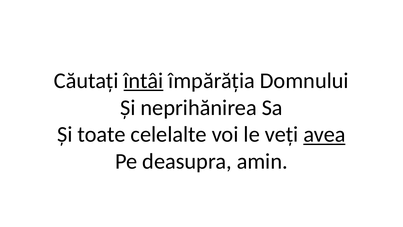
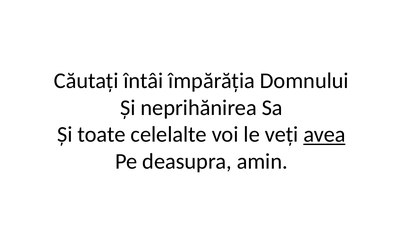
întâi underline: present -> none
